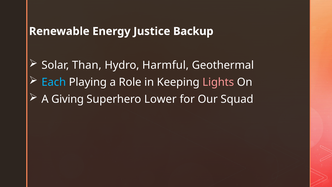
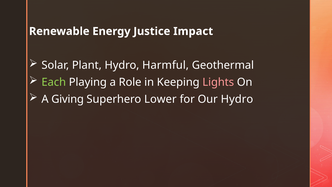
Backup: Backup -> Impact
Than: Than -> Plant
Each colour: light blue -> light green
Our Squad: Squad -> Hydro
